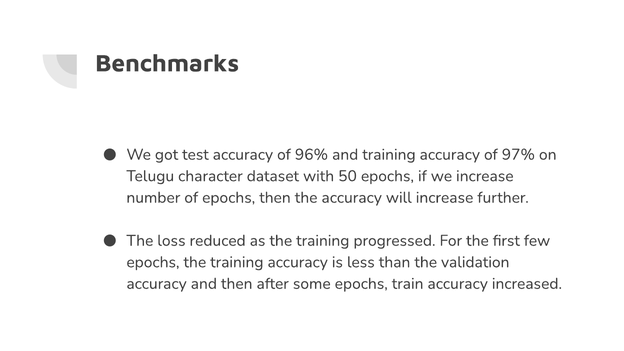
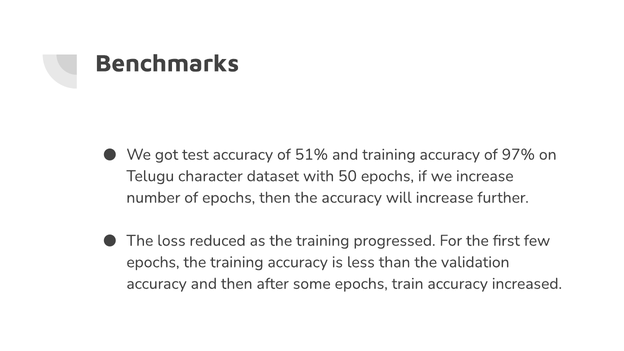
96%: 96% -> 51%
